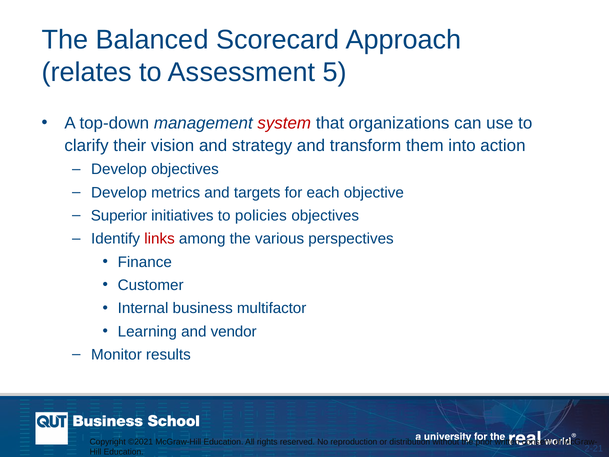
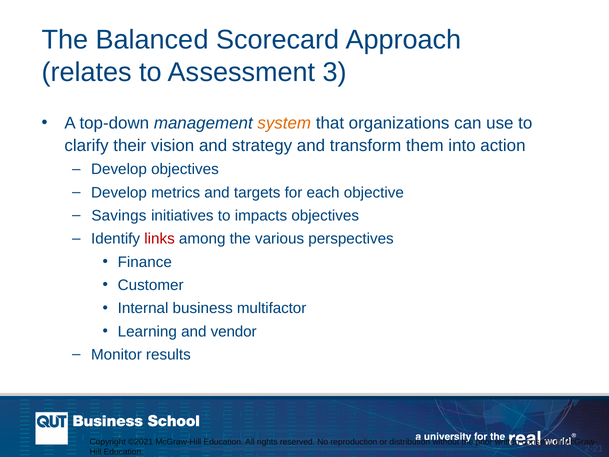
5: 5 -> 3
system colour: red -> orange
Superior: Superior -> Savings
policies: policies -> impacts
